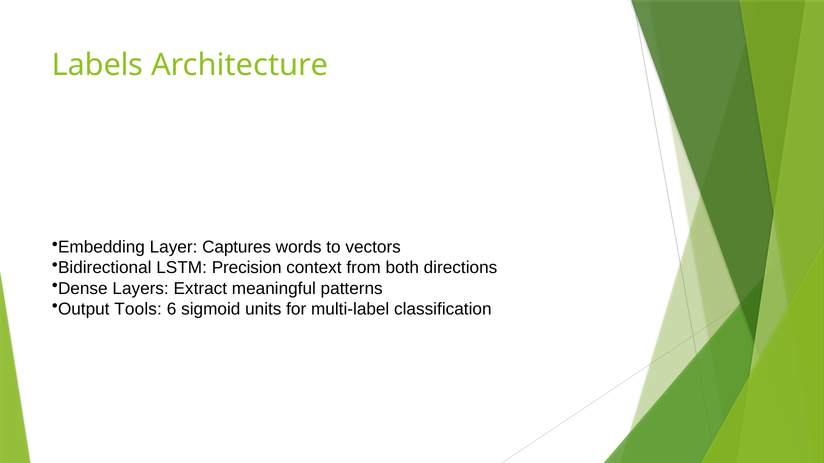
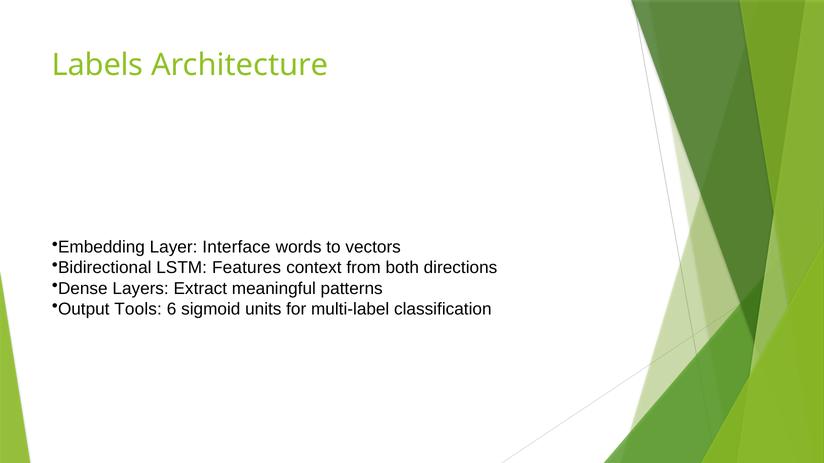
Captures: Captures -> Interface
Precision: Precision -> Features
